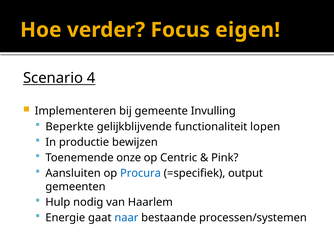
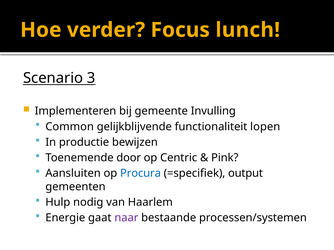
eigen: eigen -> lunch
4: 4 -> 3
Beperkte: Beperkte -> Common
onze: onze -> door
naar colour: blue -> purple
